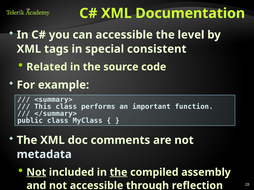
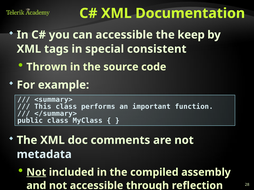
level: level -> keep
Related: Related -> Thrown
the at (119, 173) underline: present -> none
